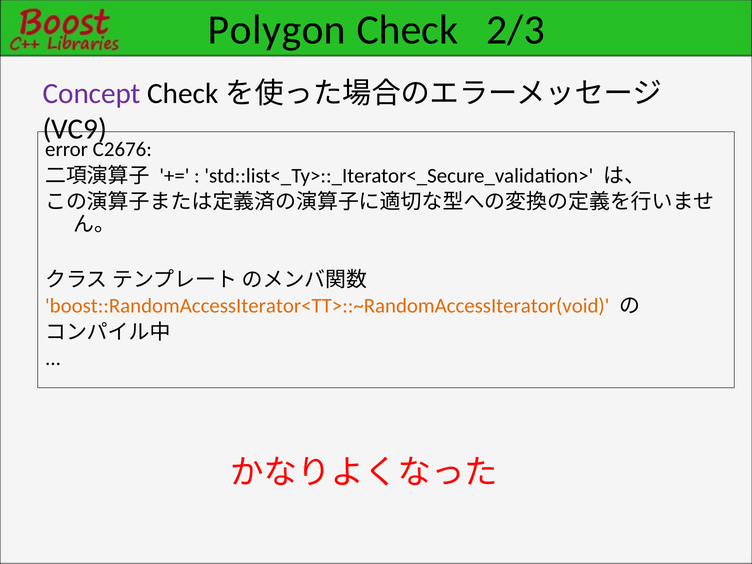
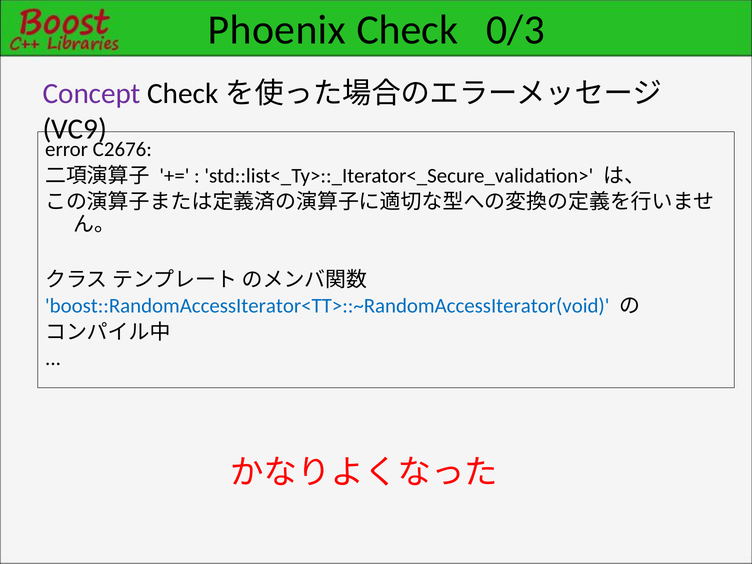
Polygon: Polygon -> Phoenix
2/3: 2/3 -> 0/3
boost::RandomAccessIterator<TT>::~RandomAccessIterator(void colour: orange -> blue
